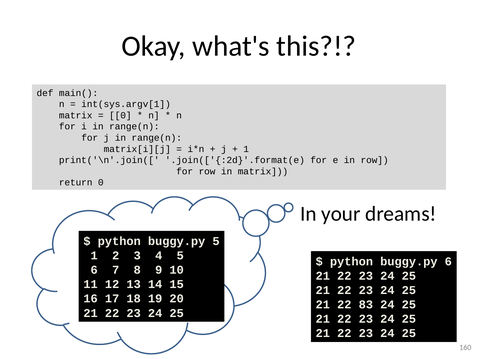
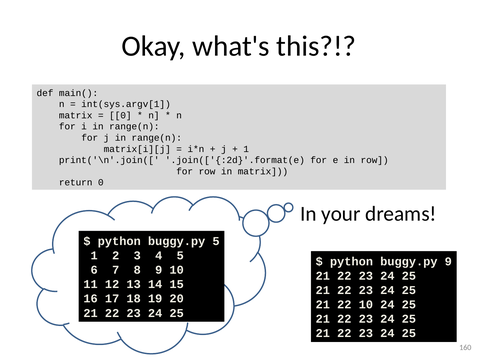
buggy.py 6: 6 -> 9
22 83: 83 -> 10
